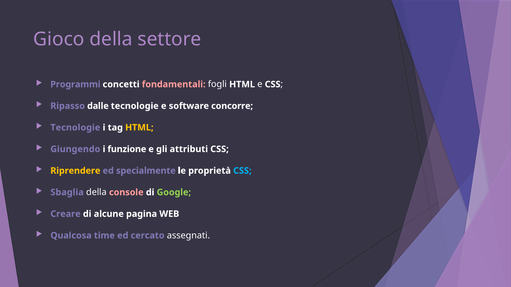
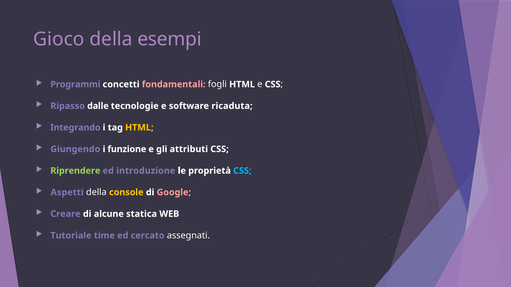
settore: settore -> esempi
concorre: concorre -> ricaduta
Tecnologie at (75, 128): Tecnologie -> Integrando
Riprendere colour: yellow -> light green
specialmente: specialmente -> introduzione
Sbaglia: Sbaglia -> Aspetti
console colour: pink -> yellow
Google colour: light green -> pink
pagina: pagina -> statica
Qualcosa: Qualcosa -> Tutoriale
